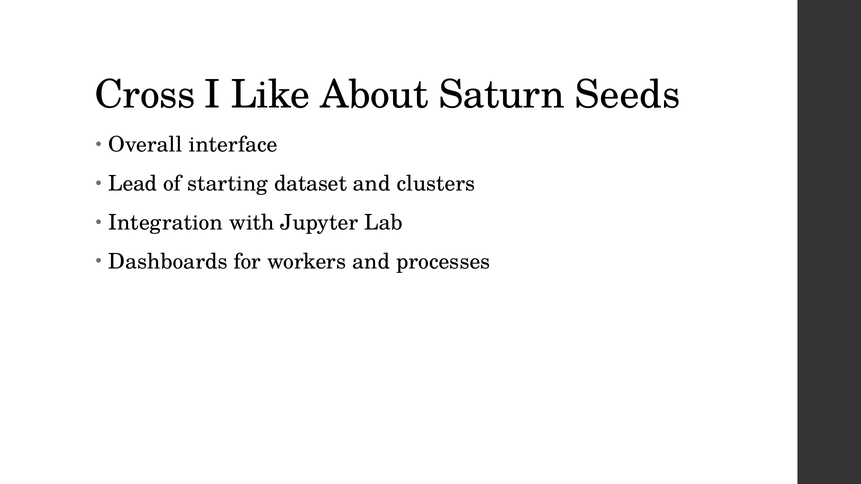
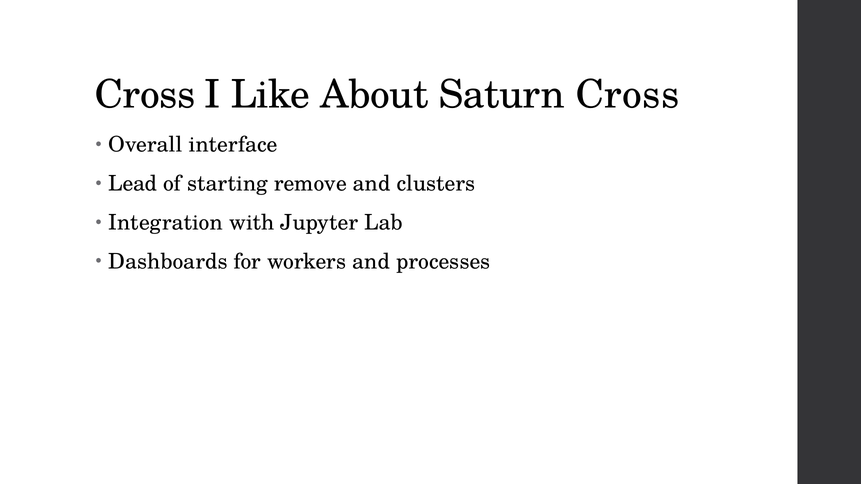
Saturn Seeds: Seeds -> Cross
dataset: dataset -> remove
